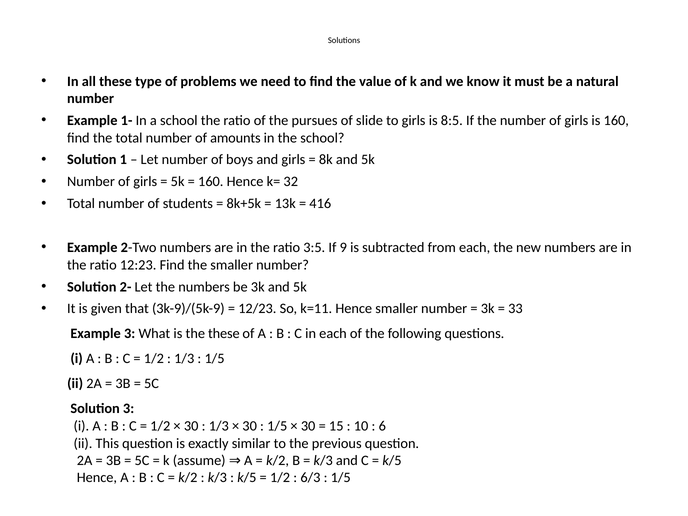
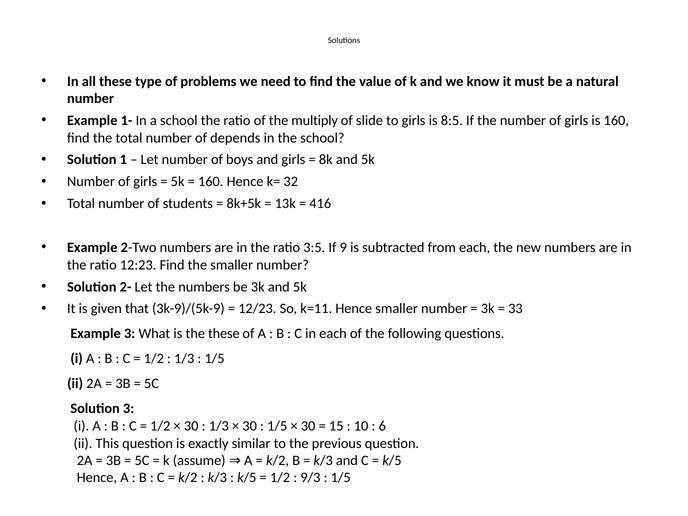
pursues: pursues -> multiply
amounts: amounts -> depends
6/3: 6/3 -> 9/3
